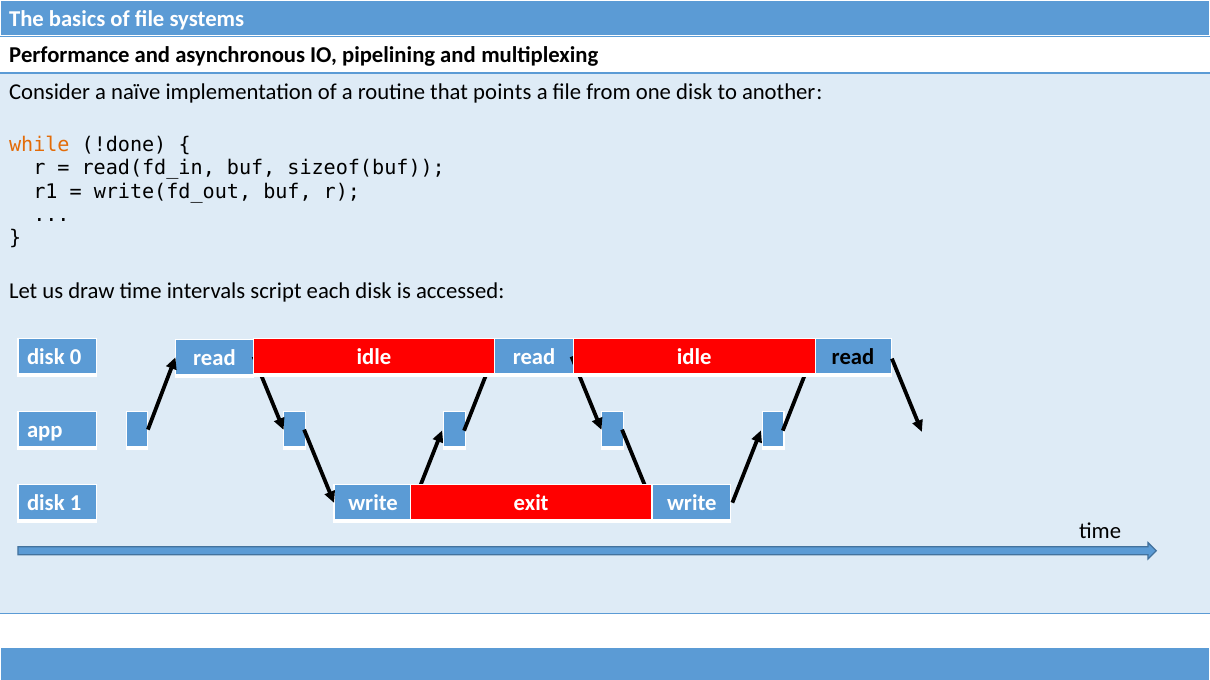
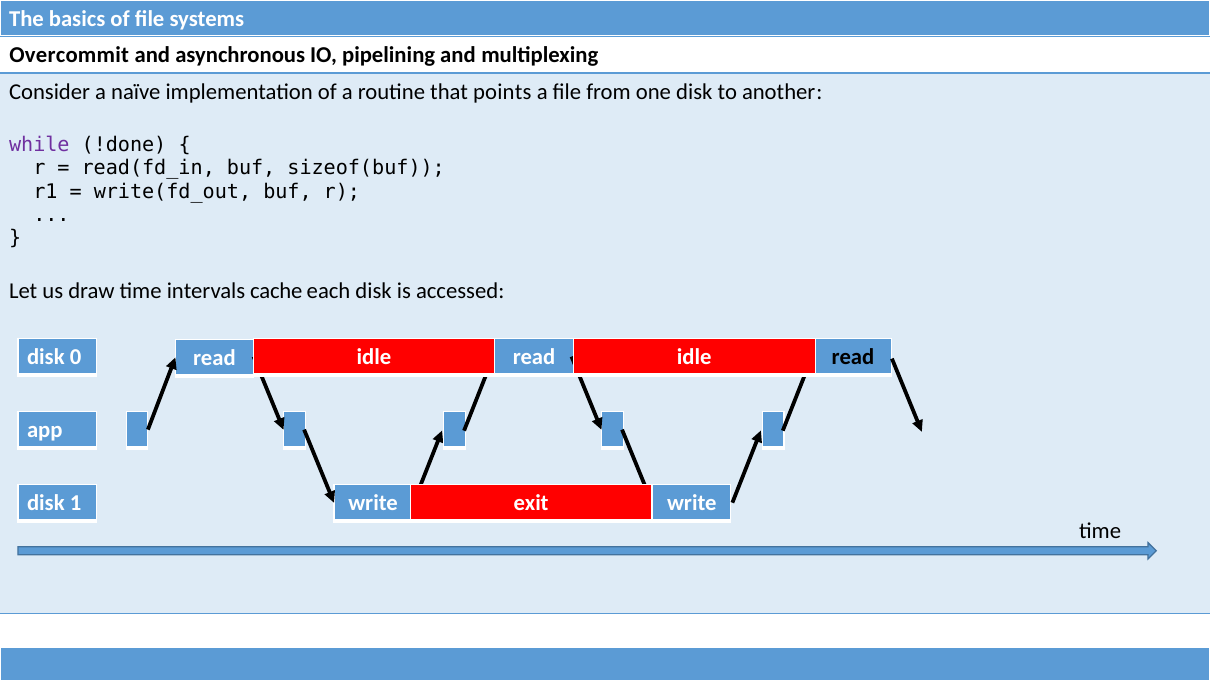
Performance: Performance -> Overcommit
while colour: orange -> purple
script: script -> cache
